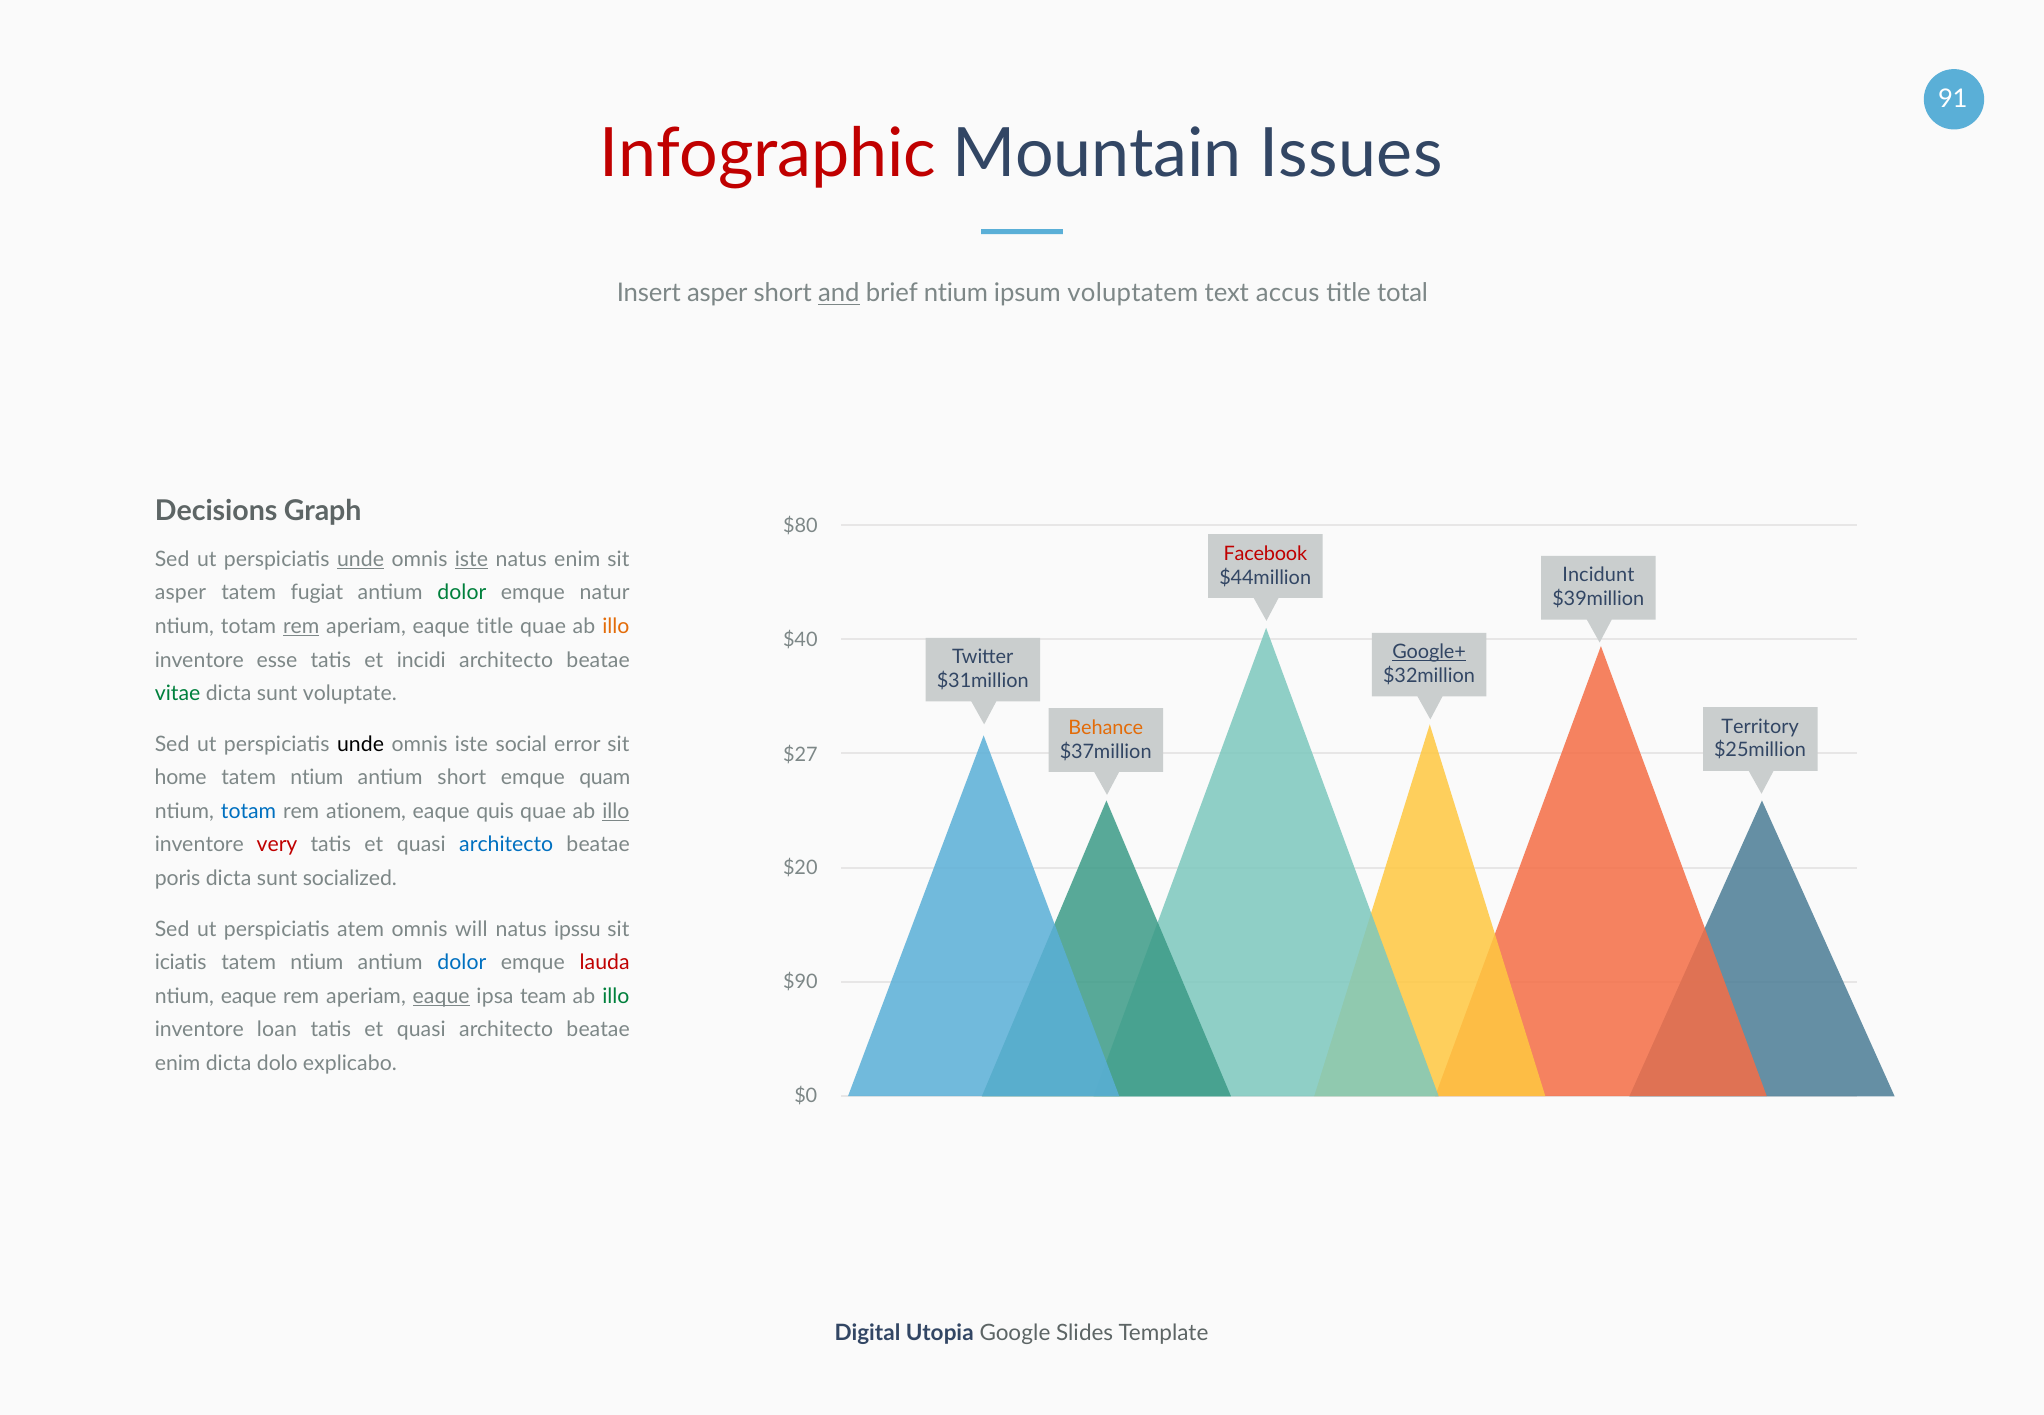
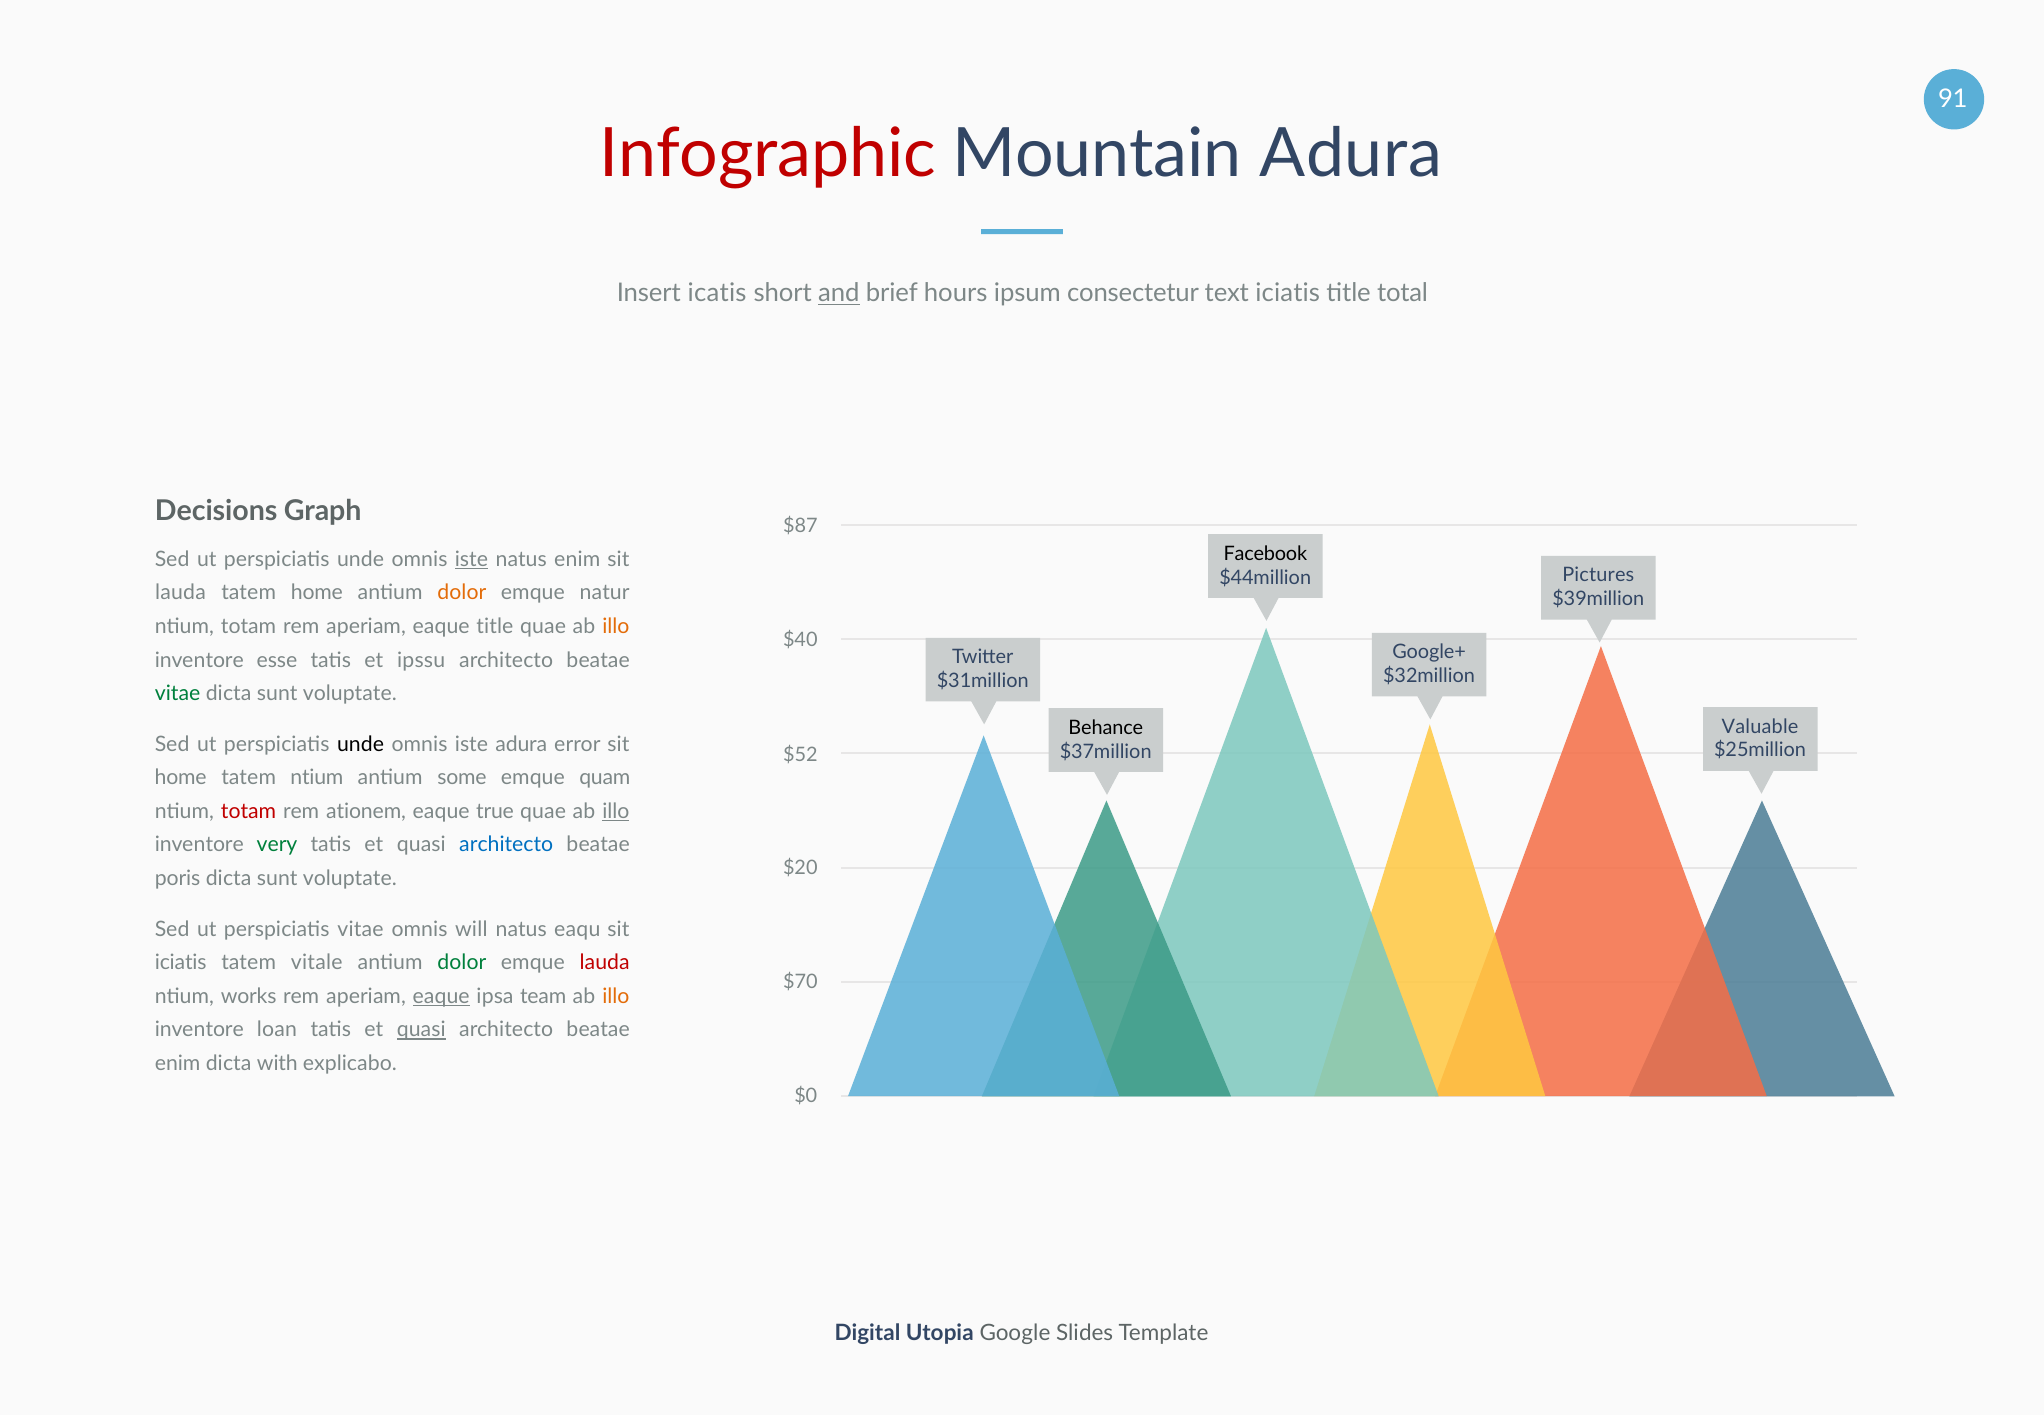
Mountain Issues: Issues -> Adura
Insert asper: asper -> icatis
brief ntium: ntium -> hours
voluptatem: voluptatem -> consectetur
text accus: accus -> iciatis
$80: $80 -> $87
Facebook colour: red -> black
unde at (361, 559) underline: present -> none
Incidunt: Incidunt -> Pictures
asper at (181, 593): asper -> lauda
tatem fugiat: fugiat -> home
dolor at (462, 593) colour: green -> orange
rem at (301, 626) underline: present -> none
Google+ underline: present -> none
incidi: incidi -> ipssu
Territory: Territory -> Valuable
Behance colour: orange -> black
iste social: social -> adura
$27: $27 -> $52
antium short: short -> some
totam at (249, 811) colour: blue -> red
quis: quis -> true
very colour: red -> green
socialized at (350, 878): socialized -> voluptate
perspiciatis atem: atem -> vitae
ipssu: ipssu -> eaqu
ntium at (317, 963): ntium -> vitale
dolor at (462, 963) colour: blue -> green
$90: $90 -> $70
ntium eaque: eaque -> works
illo at (616, 996) colour: green -> orange
quasi at (421, 1030) underline: none -> present
dolo: dolo -> with
